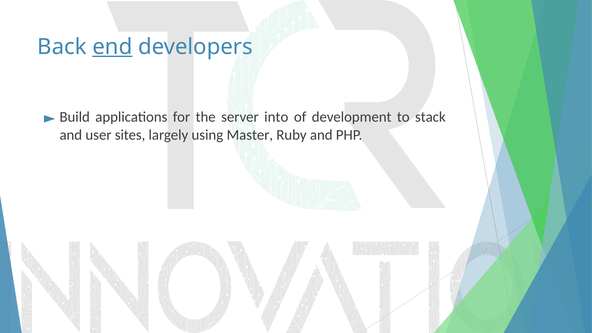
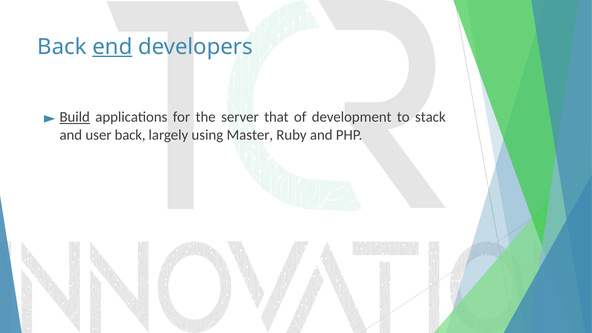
Build underline: none -> present
into: into -> that
user sites: sites -> back
